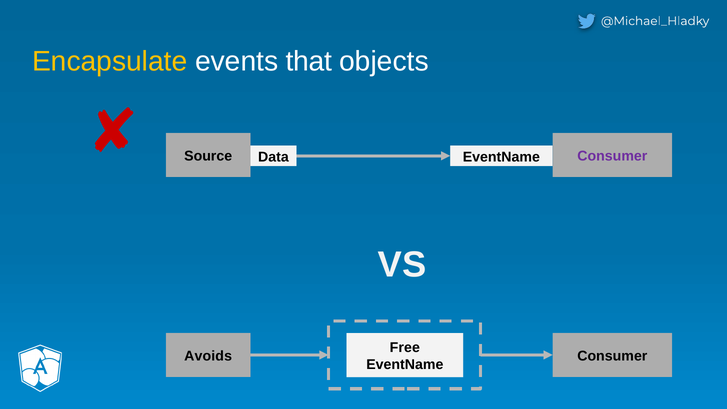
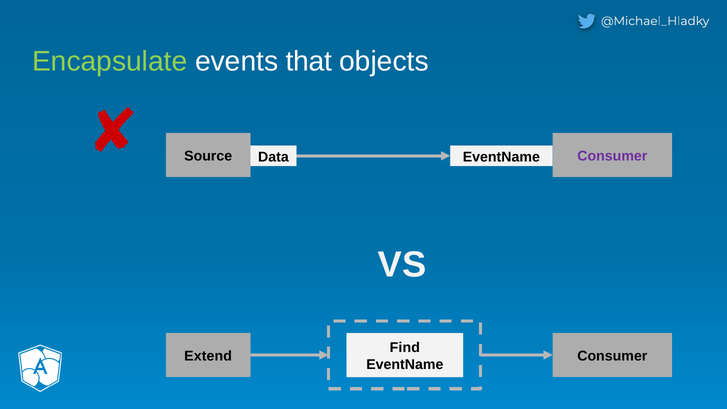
Encapsulate colour: yellow -> light green
Avoids: Avoids -> Extend
Free: Free -> Find
